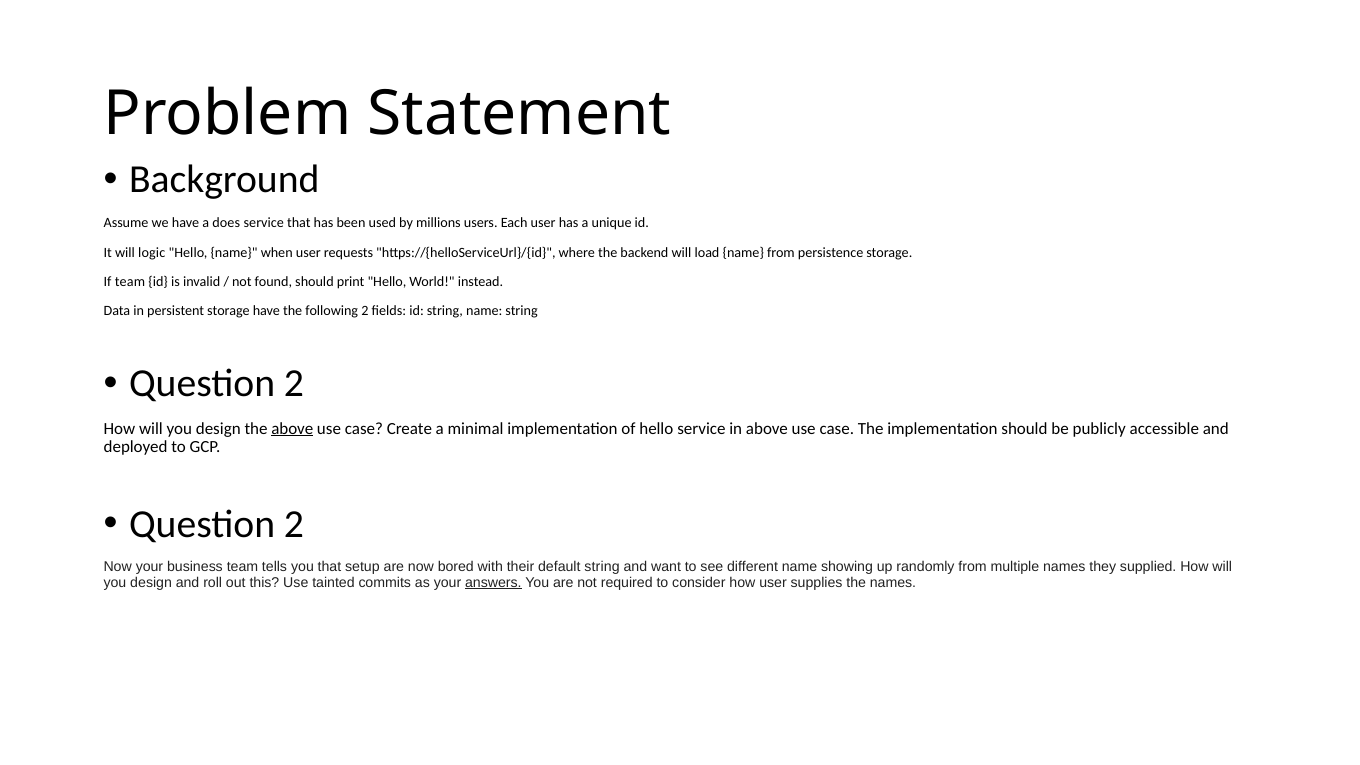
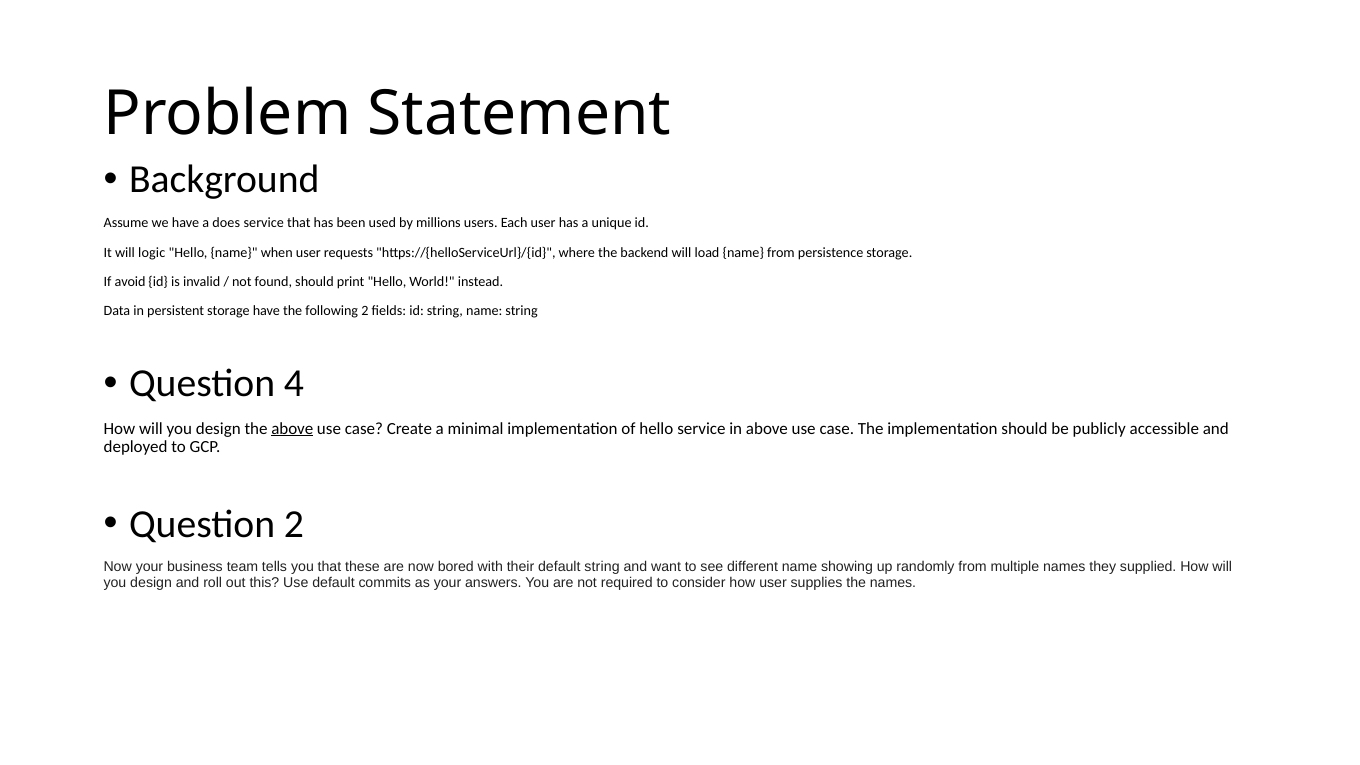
If team: team -> avoid
2 at (294, 384): 2 -> 4
setup: setup -> these
Use tainted: tainted -> default
answers underline: present -> none
